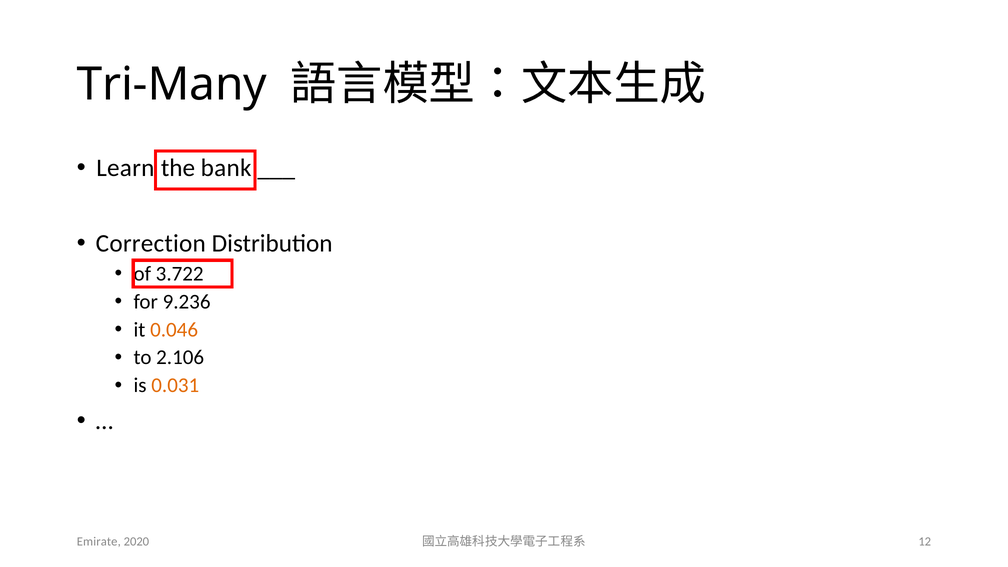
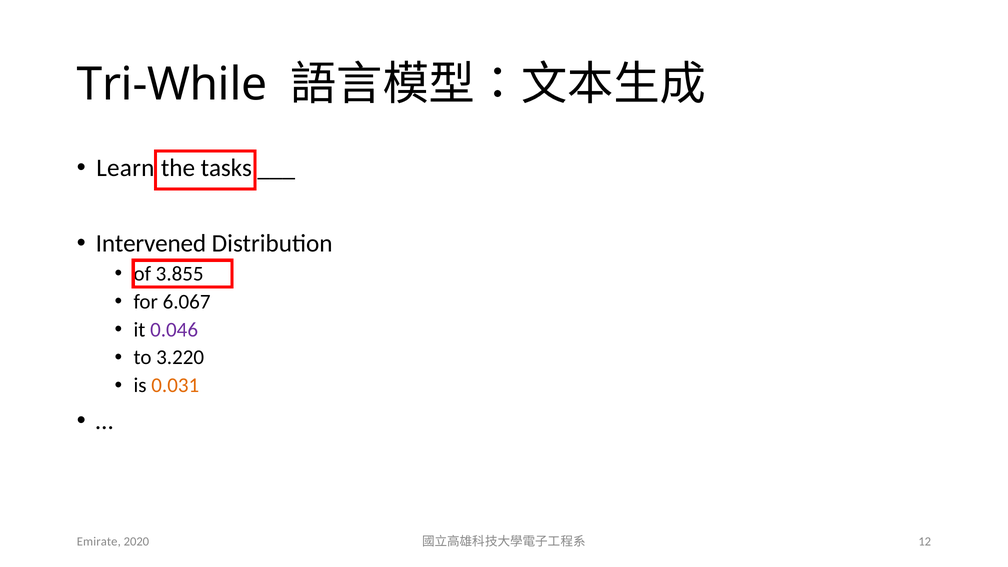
Tri-Many: Tri-Many -> Tri-While
bank: bank -> tasks
Correction: Correction -> Intervened
3.722: 3.722 -> 3.855
9.236: 9.236 -> 6.067
0.046 colour: orange -> purple
2.106: 2.106 -> 3.220
